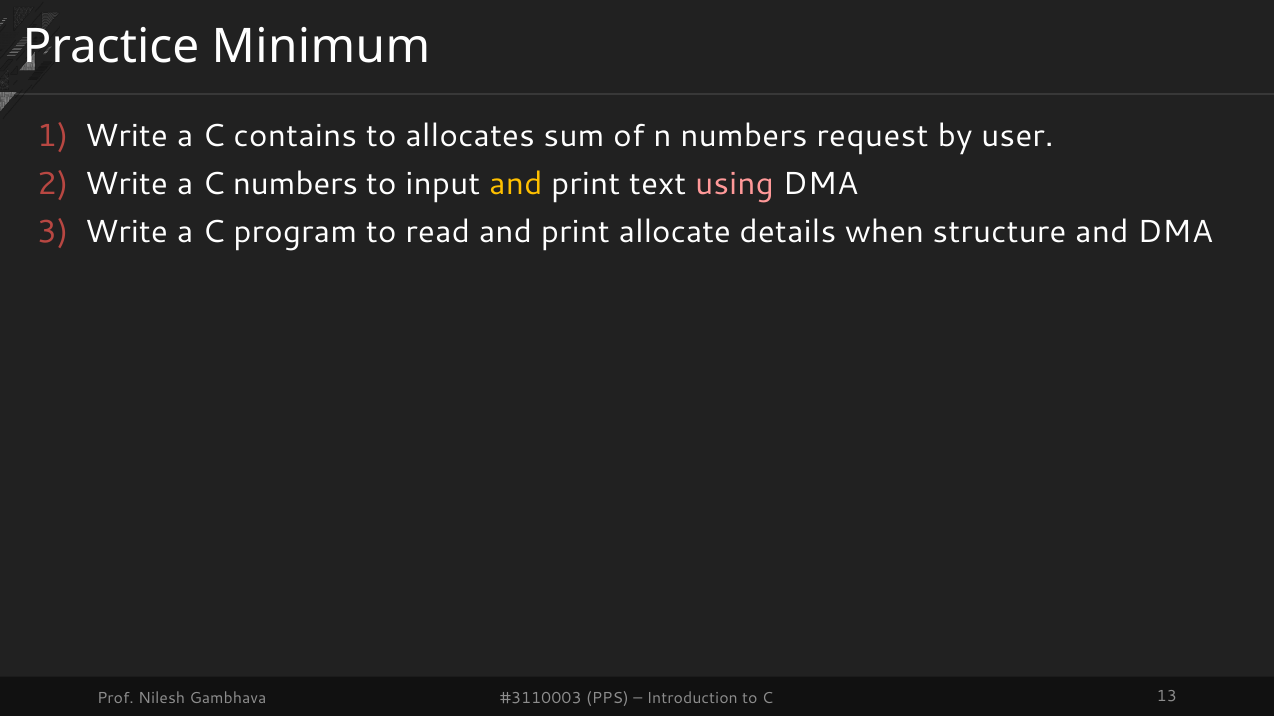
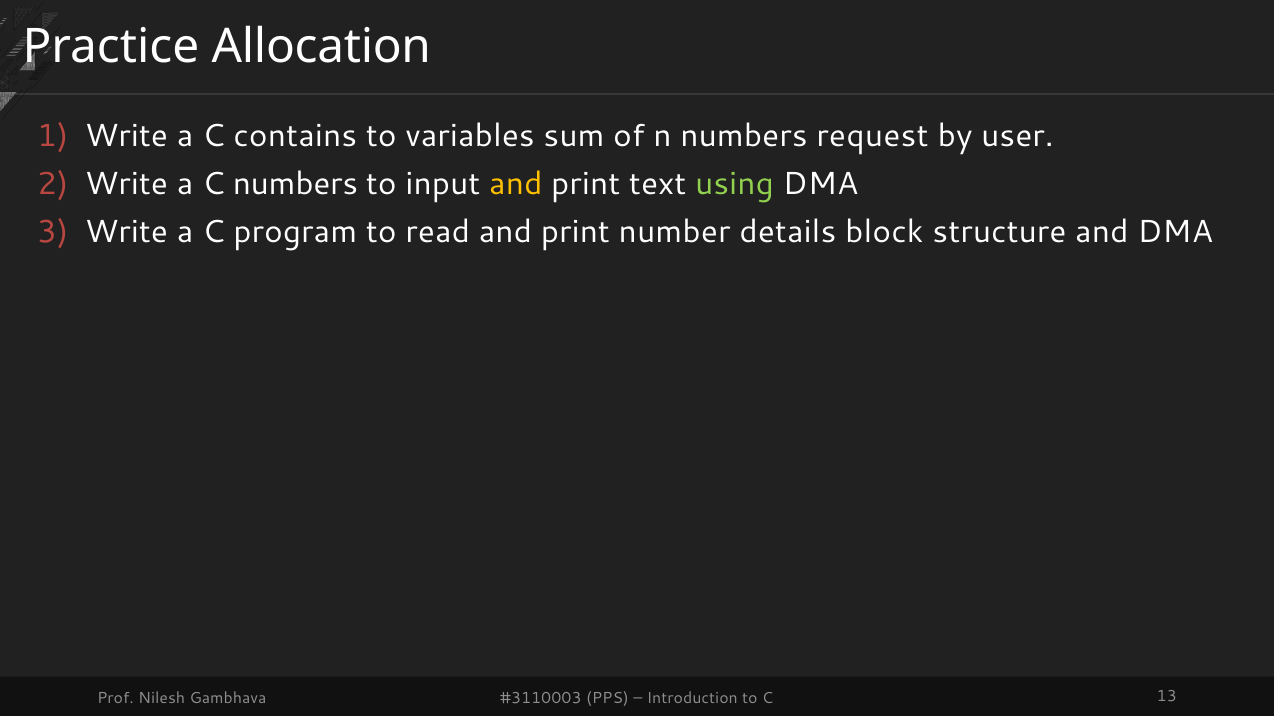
Minimum: Minimum -> Allocation
allocates: allocates -> variables
using colour: pink -> light green
allocate: allocate -> number
when: when -> block
